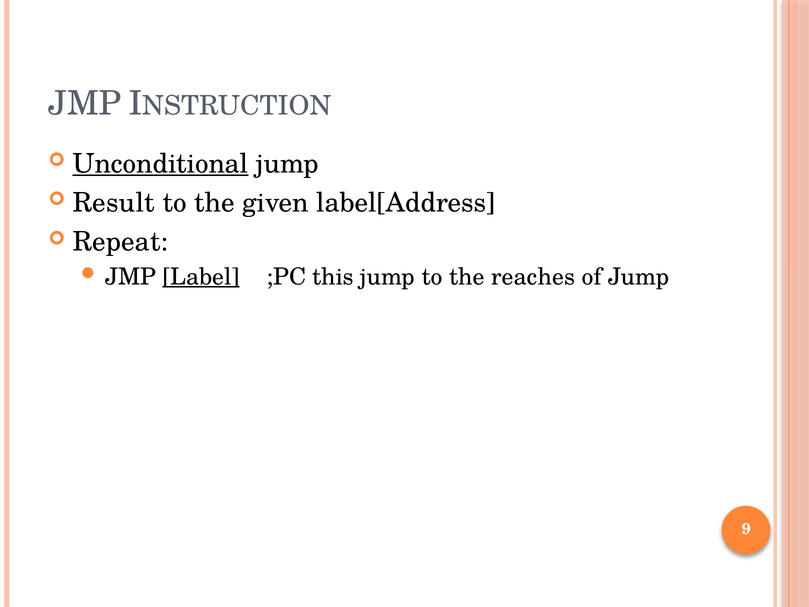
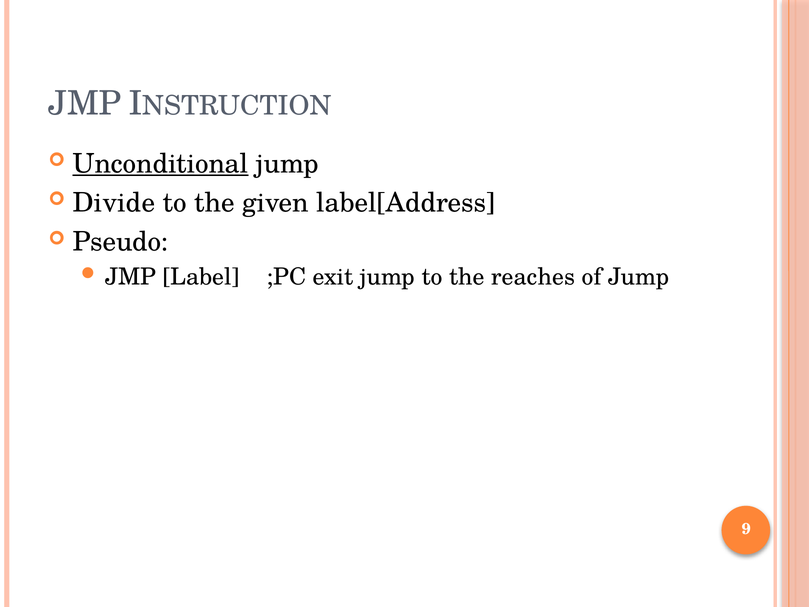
Result: Result -> Divide
Repeat: Repeat -> Pseudo
Label underline: present -> none
this: this -> exit
